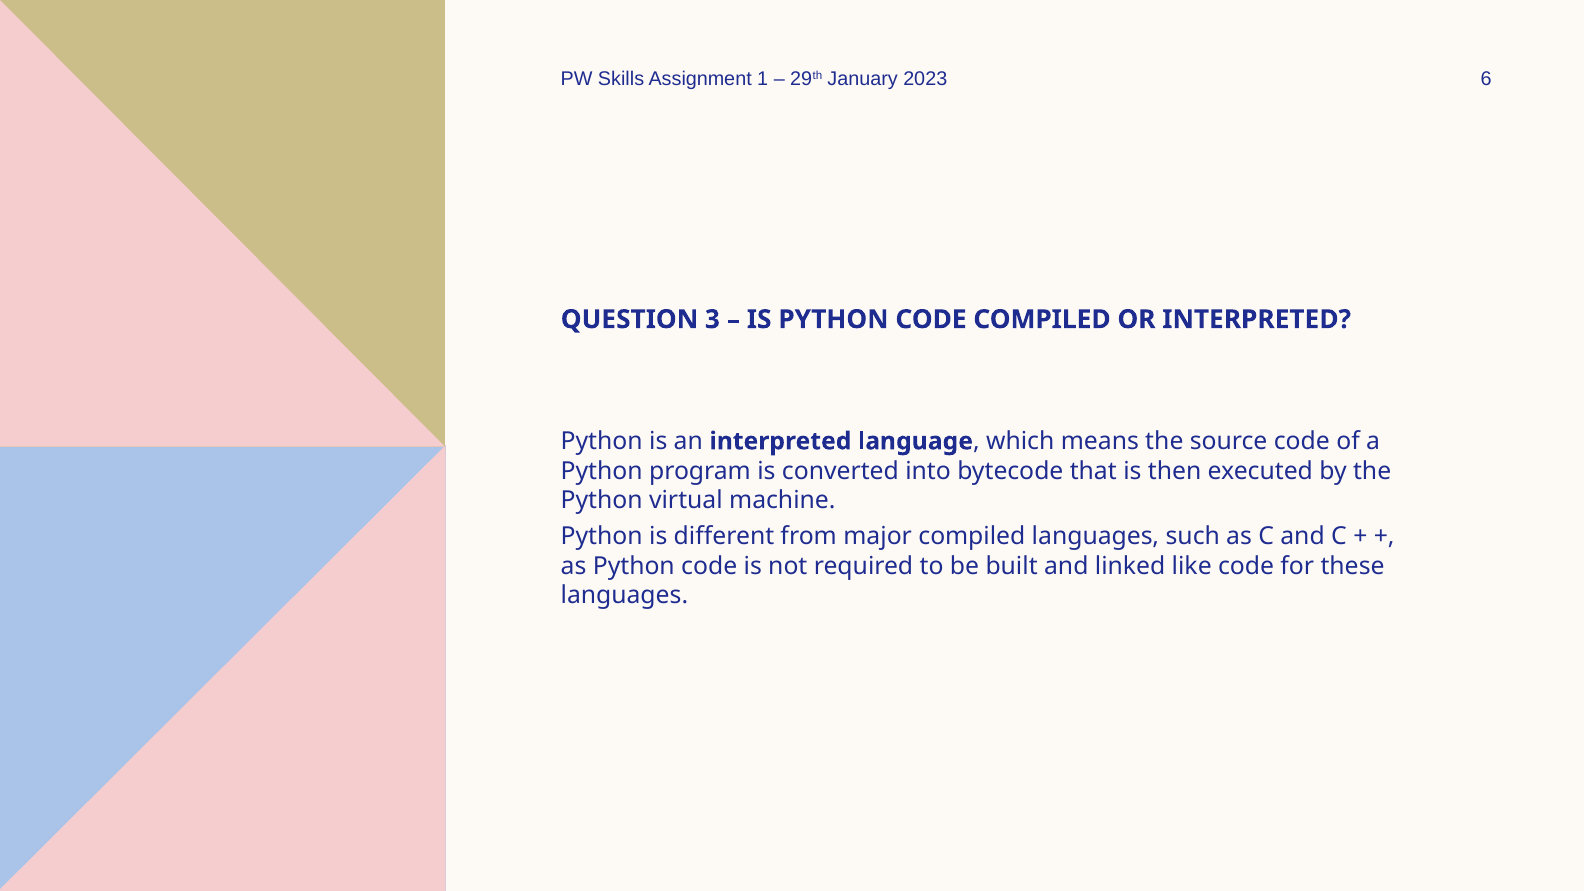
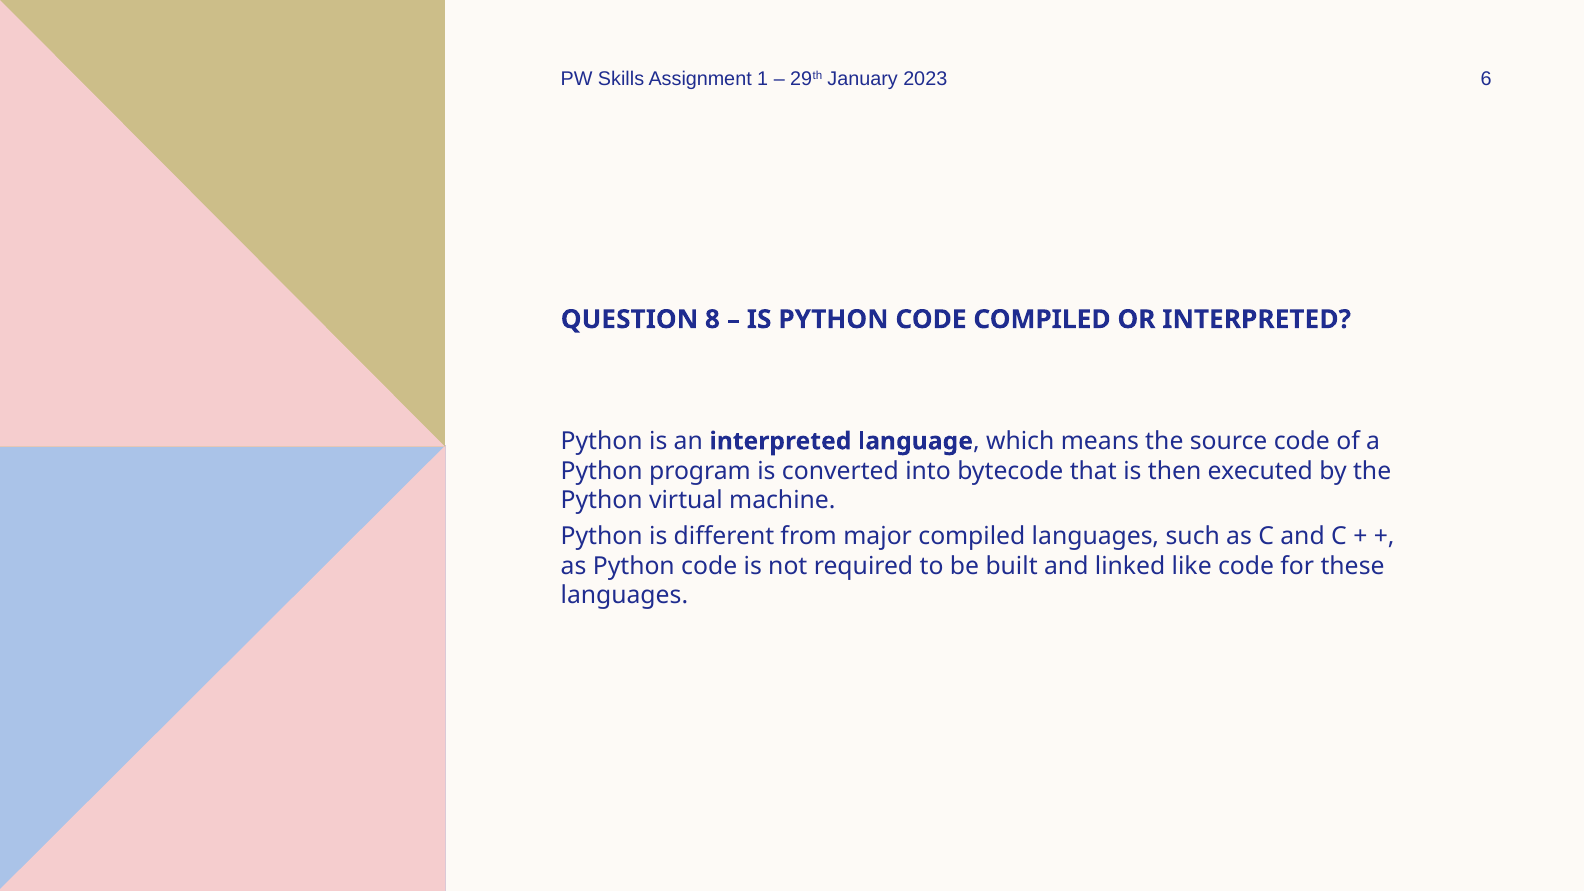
3: 3 -> 8
